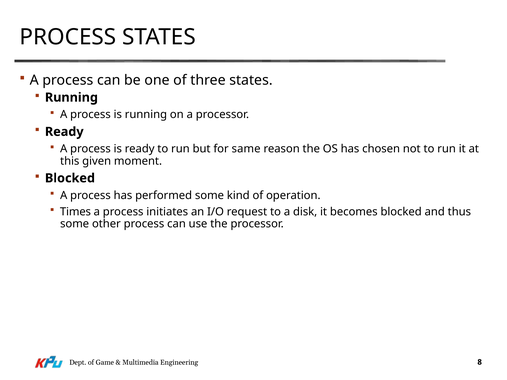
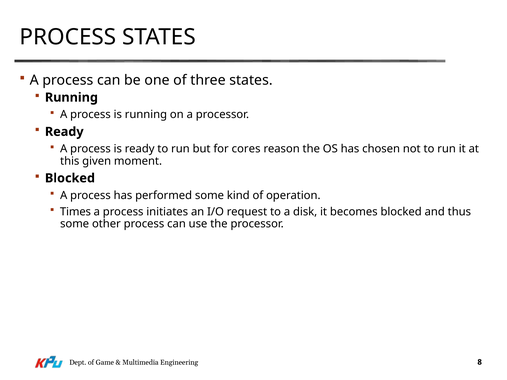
same: same -> cores
